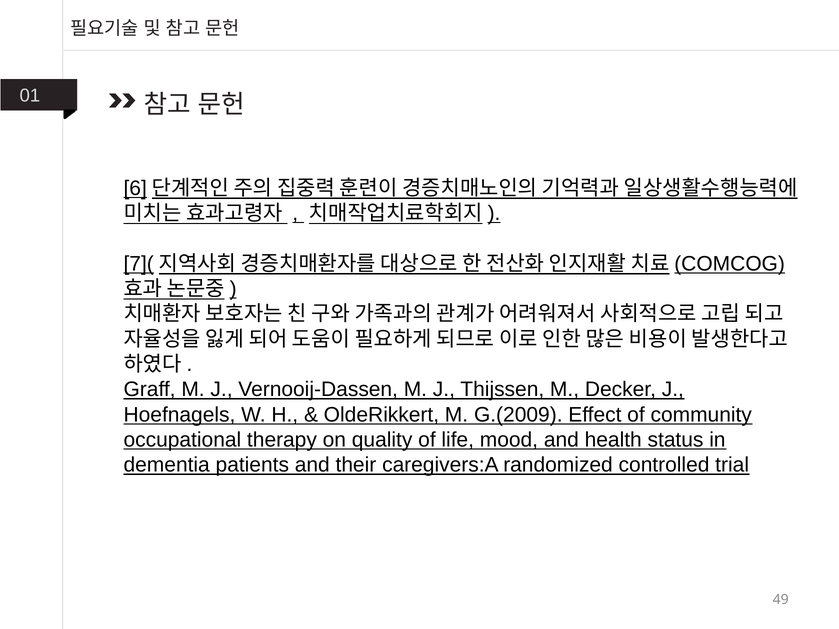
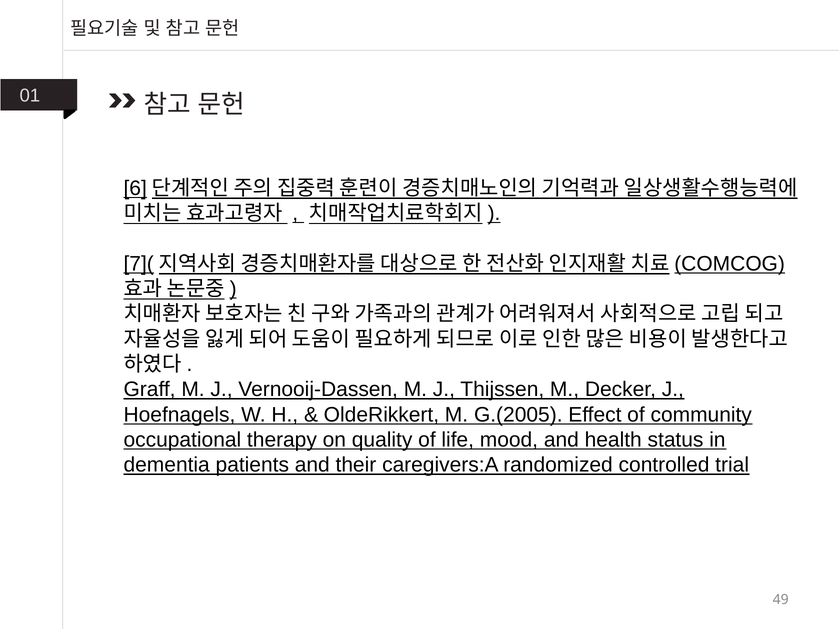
G.(2009: G.(2009 -> G.(2005
